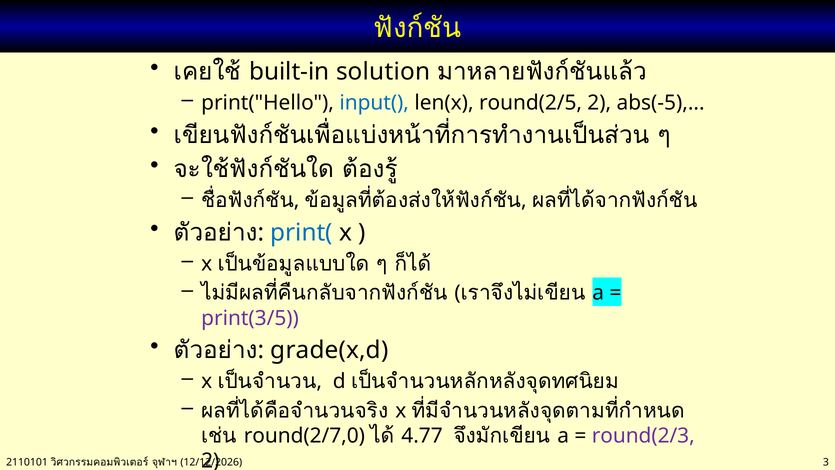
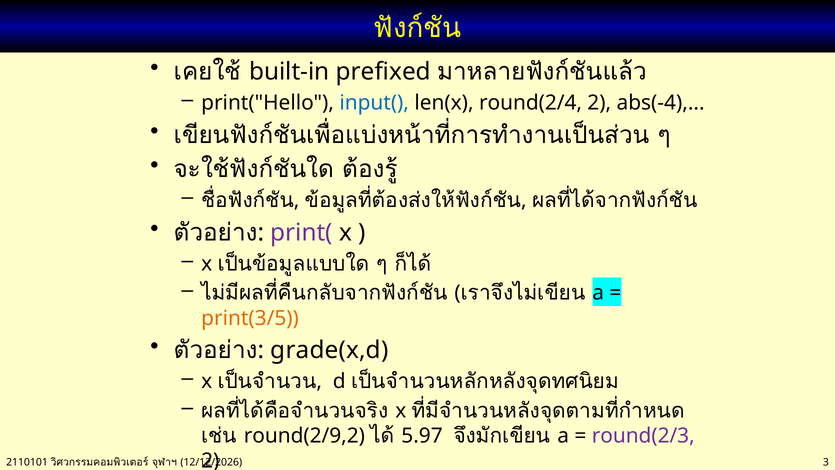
solution: solution -> prefixed
round(2/5: round(2/5 -> round(2/4
abs(-5: abs(-5 -> abs(-4
print( at (302, 233) colour: blue -> purple
print(3/5 colour: purple -> orange
round(2/7,0: round(2/7,0 -> round(2/9,2
4.77: 4.77 -> 5.97
